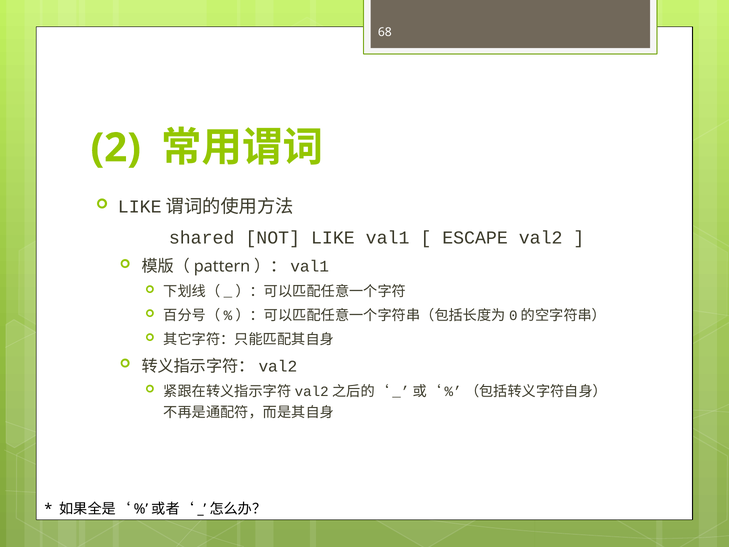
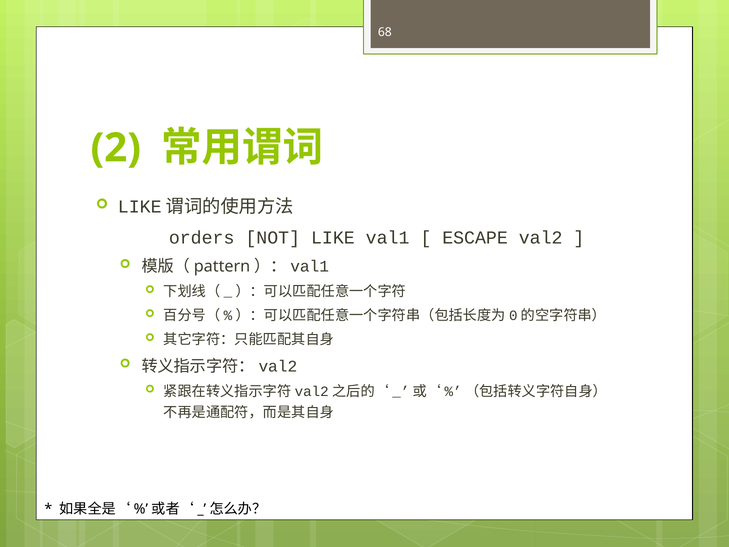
shared: shared -> orders
